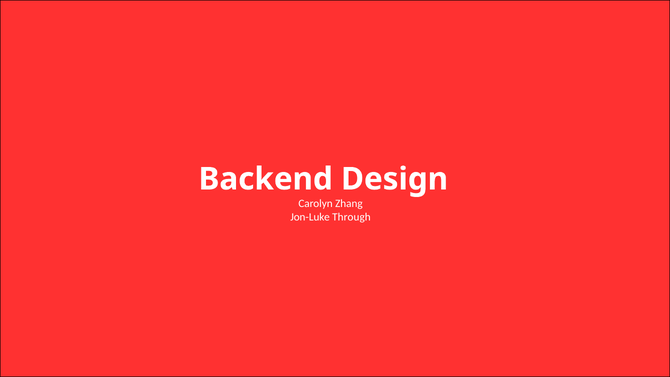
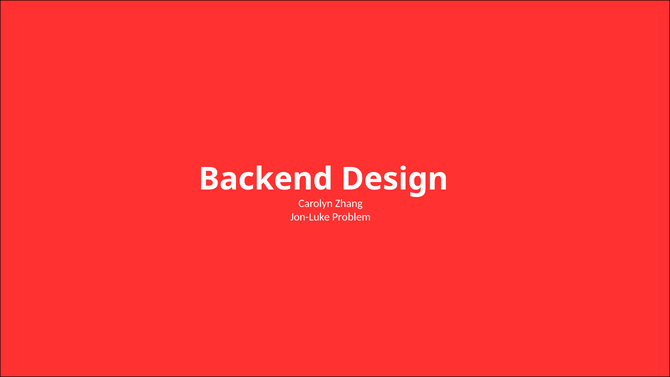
Through: Through -> Problem
